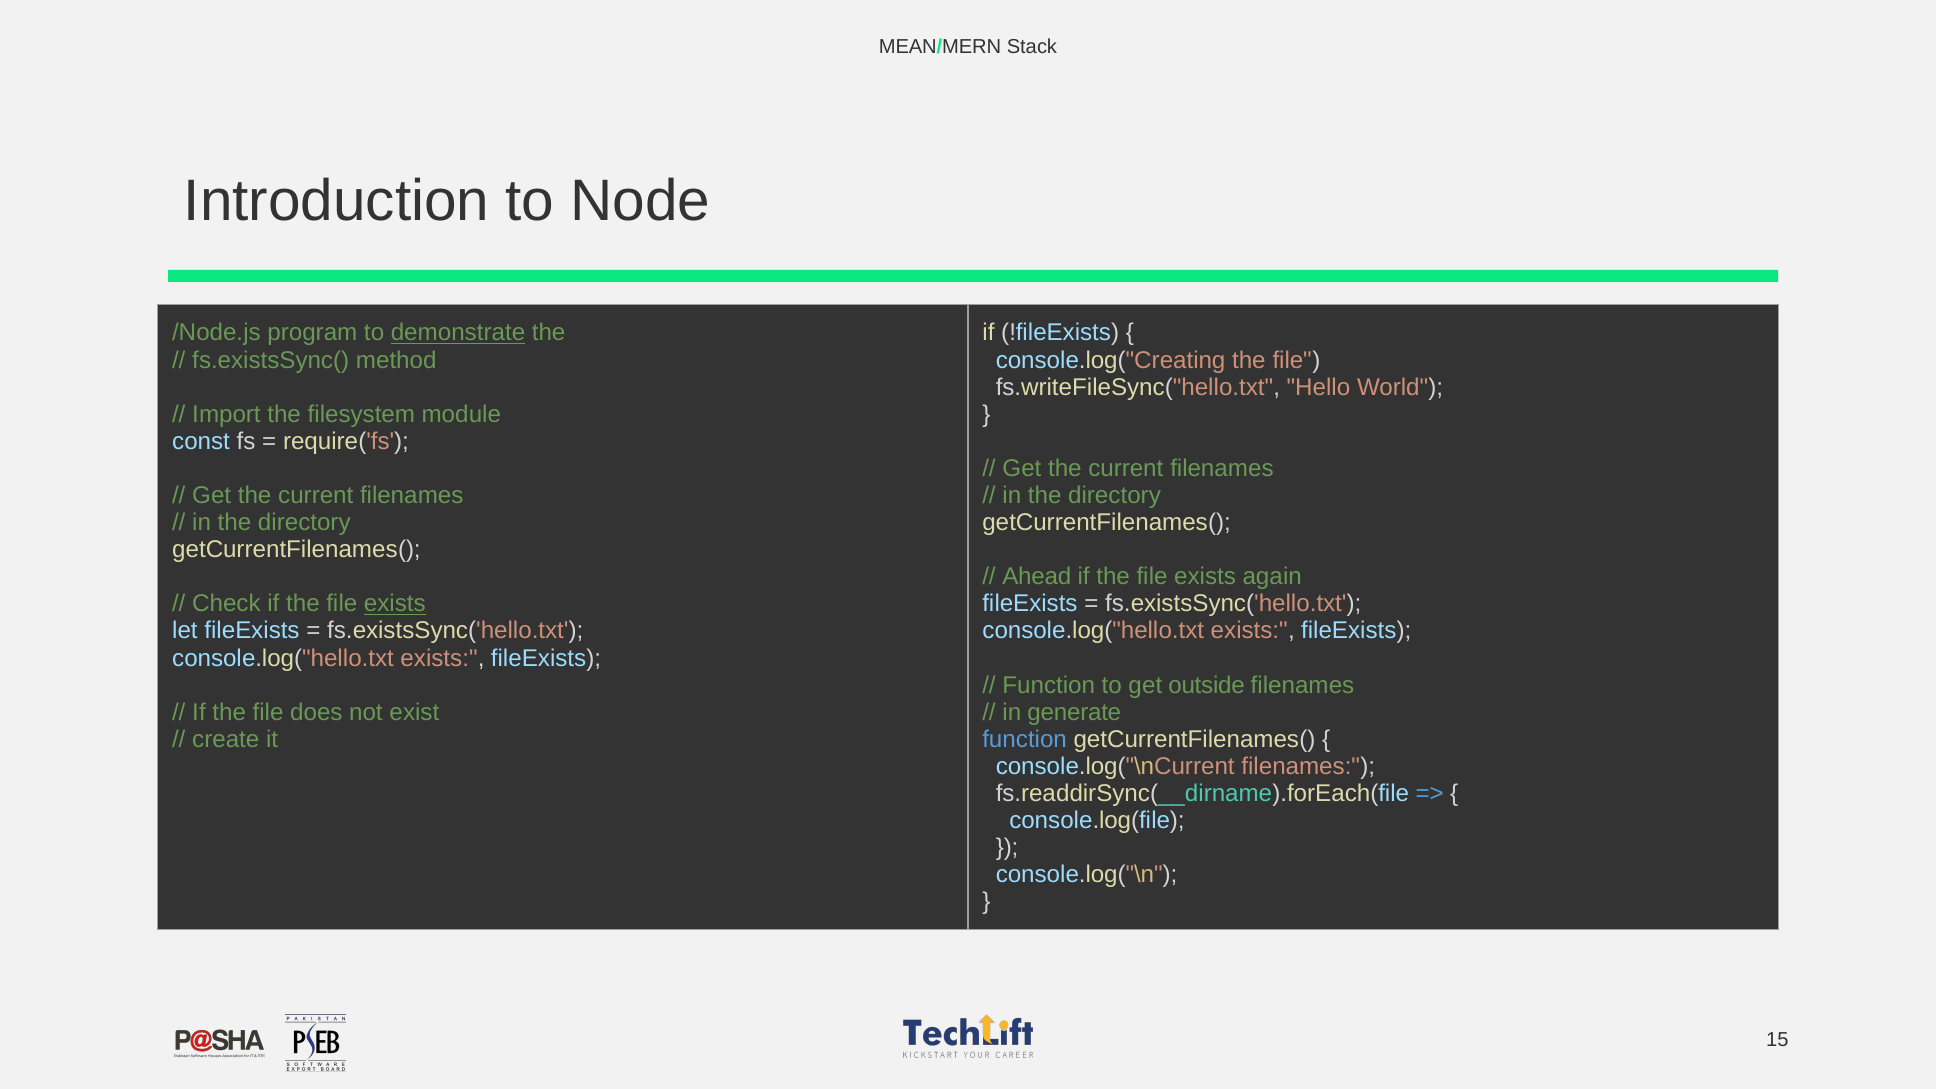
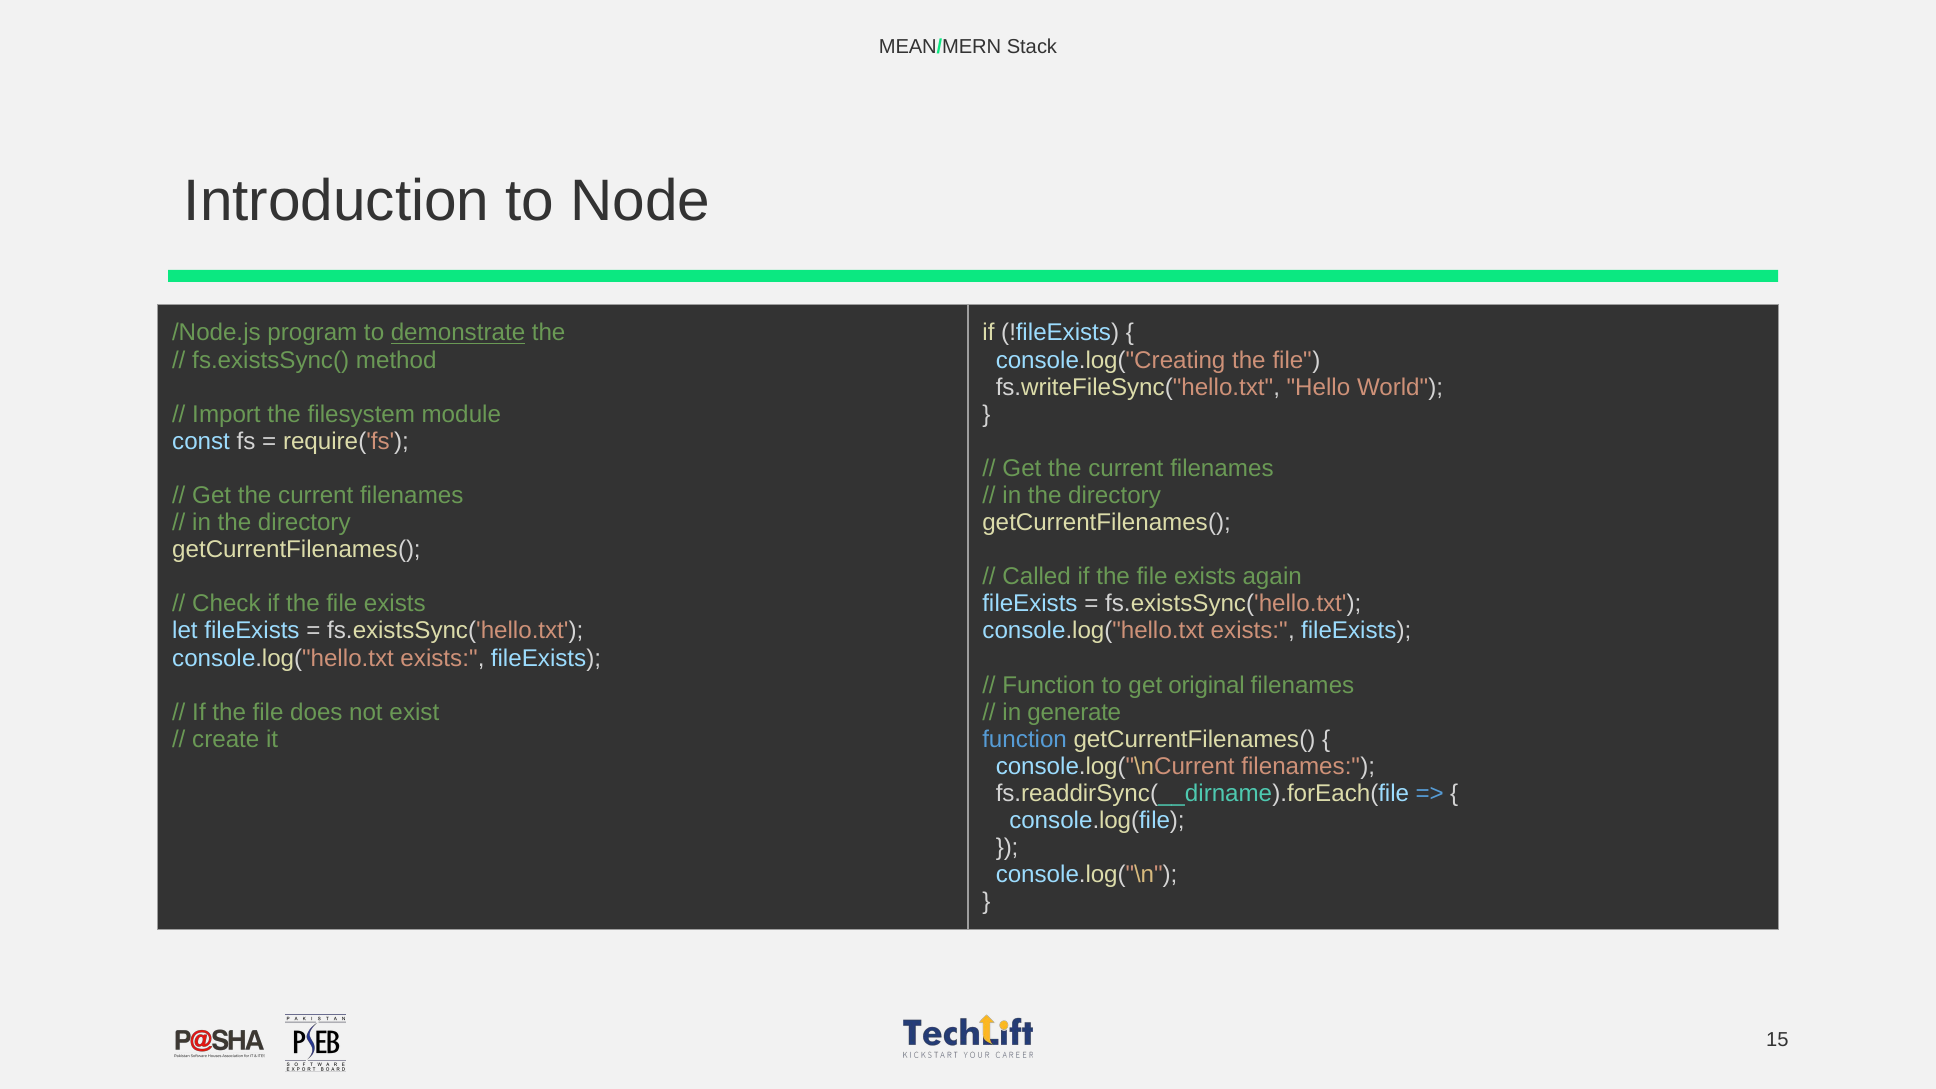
Ahead: Ahead -> Called
exists at (395, 604) underline: present -> none
outside: outside -> original
